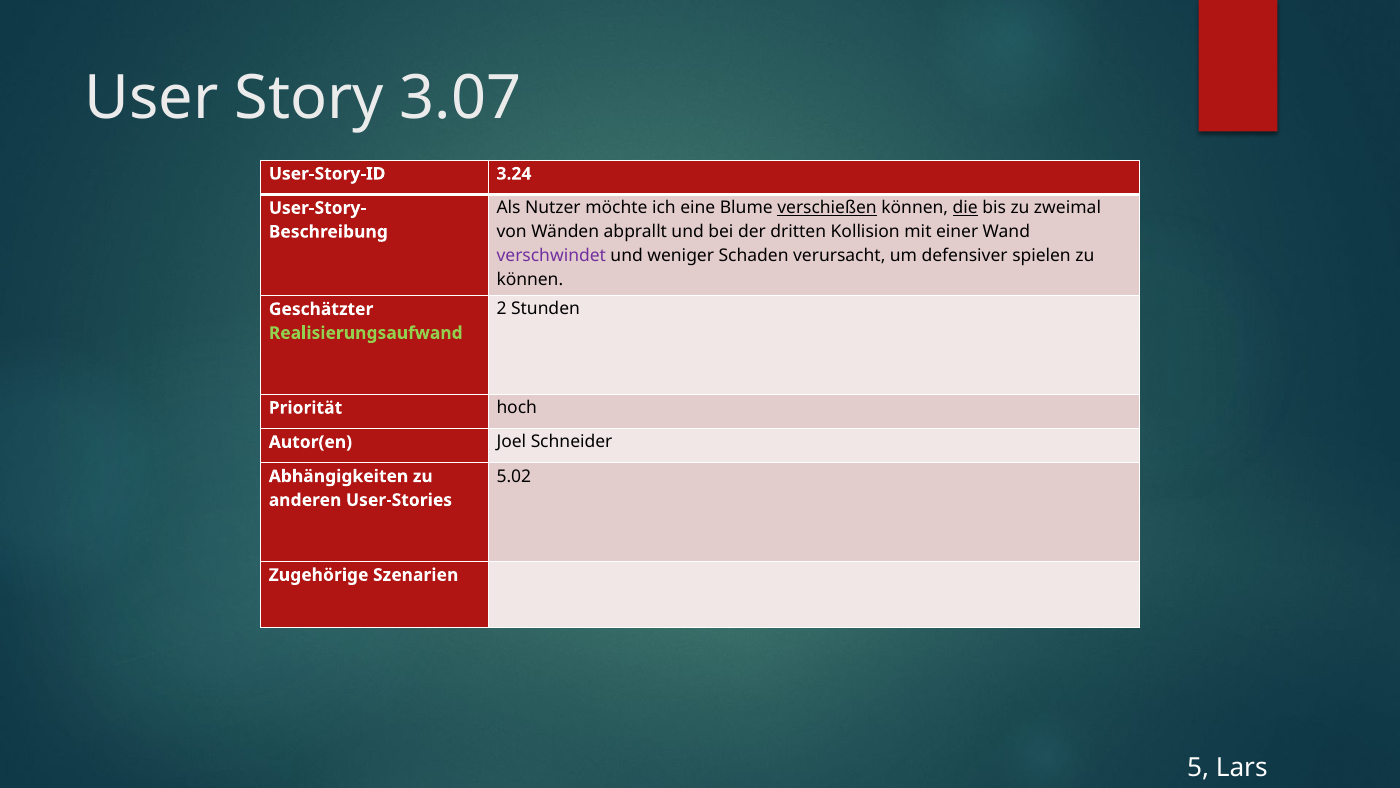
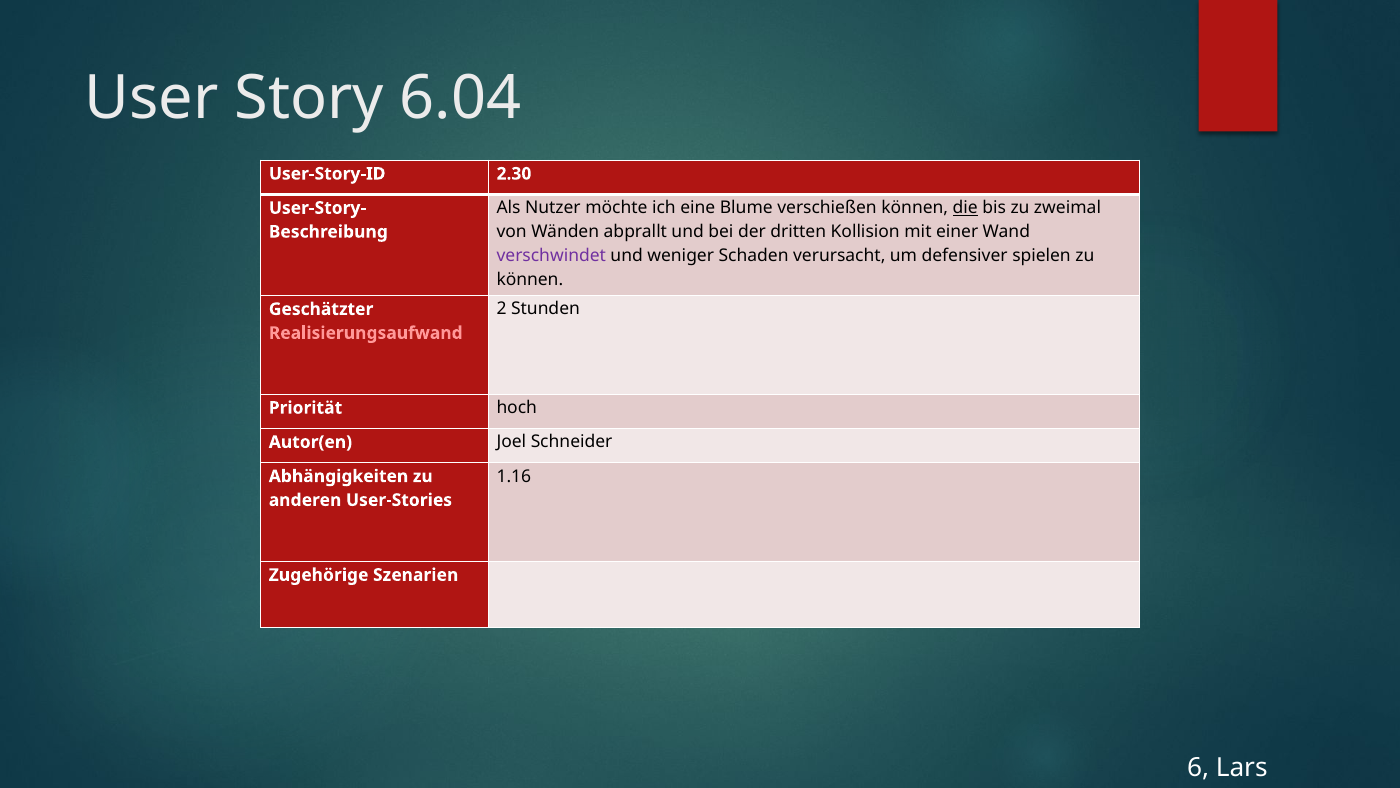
3.07: 3.07 -> 6.04
3.24: 3.24 -> 2.30
verschießen underline: present -> none
Realisierungsaufwand colour: light green -> pink
5.02: 5.02 -> 1.16
5: 5 -> 6
